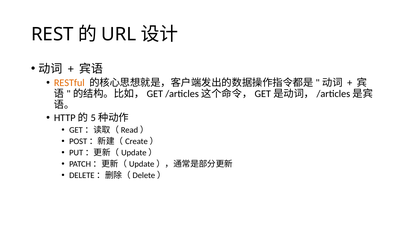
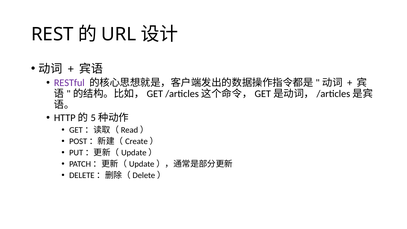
RESTful colour: orange -> purple
